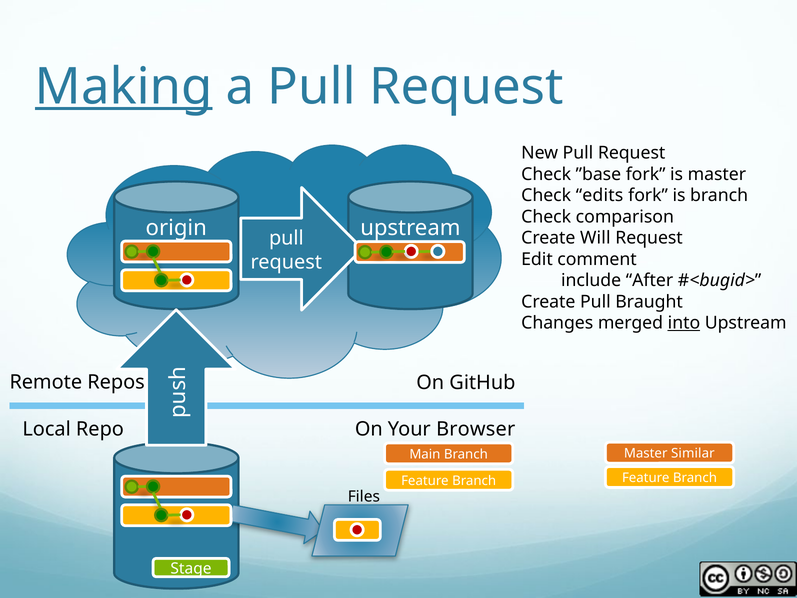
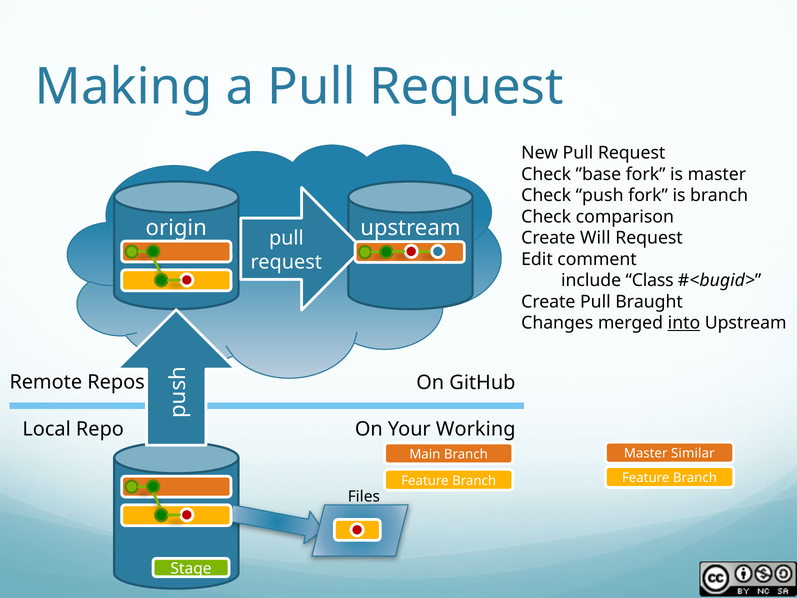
Making underline: present -> none
edits: edits -> push
After: After -> Class
Browser: Browser -> Working
